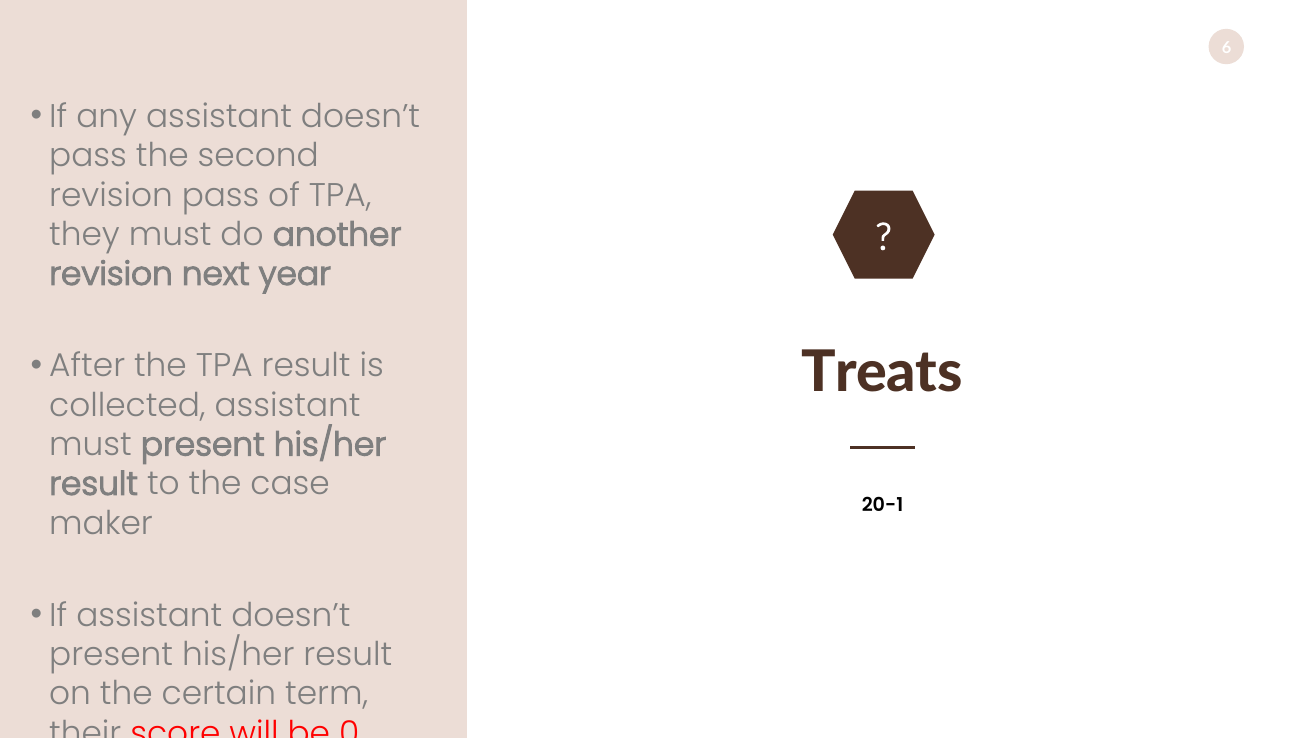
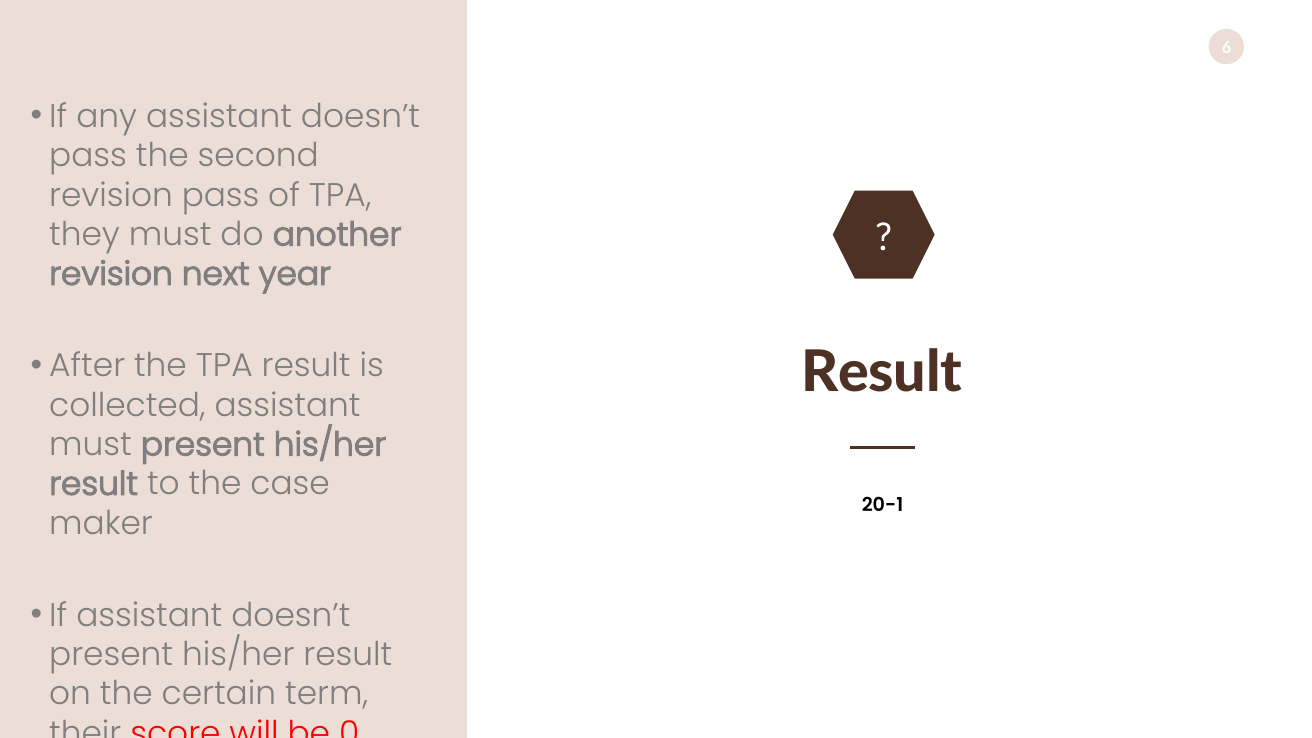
Treats at (882, 372): Treats -> Result
